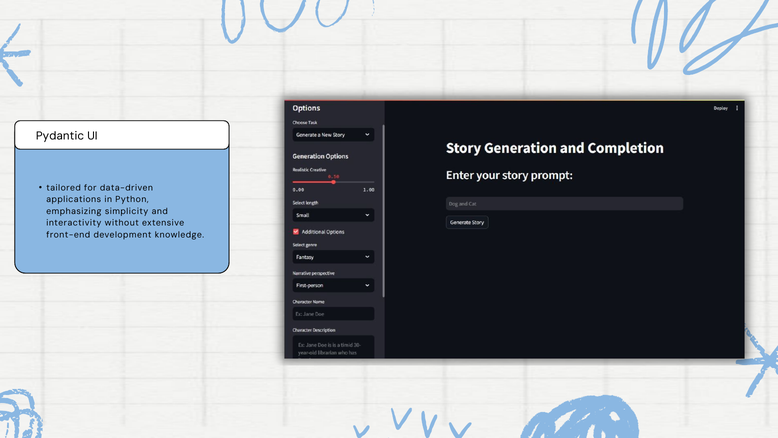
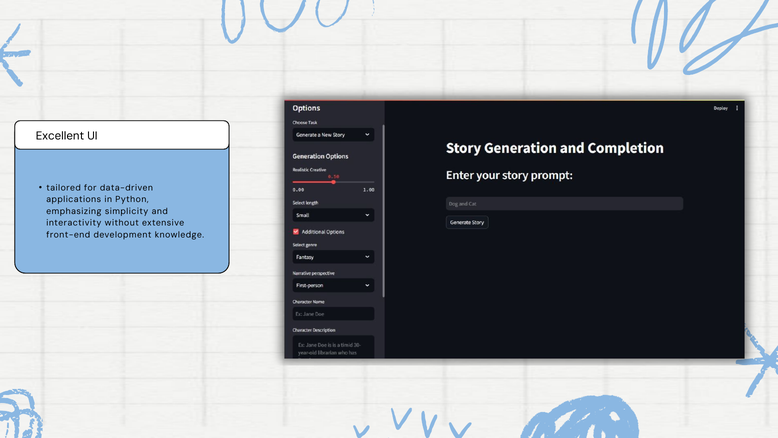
Pydantic: Pydantic -> Excellent
